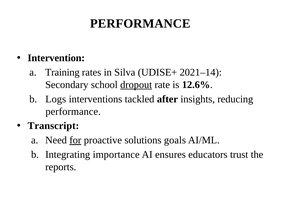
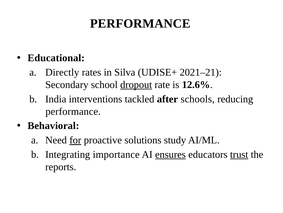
Intervention: Intervention -> Educational
Training: Training -> Directly
2021–14: 2021–14 -> 2021–21
Logs: Logs -> India
insights: insights -> schools
Transcript: Transcript -> Behavioral
goals: goals -> study
ensures underline: none -> present
trust underline: none -> present
